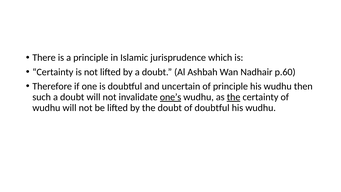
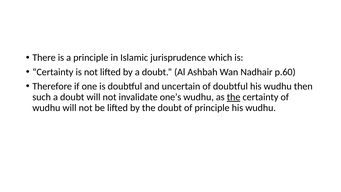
of principle: principle -> doubtful
one’s underline: present -> none
of doubtful: doubtful -> principle
